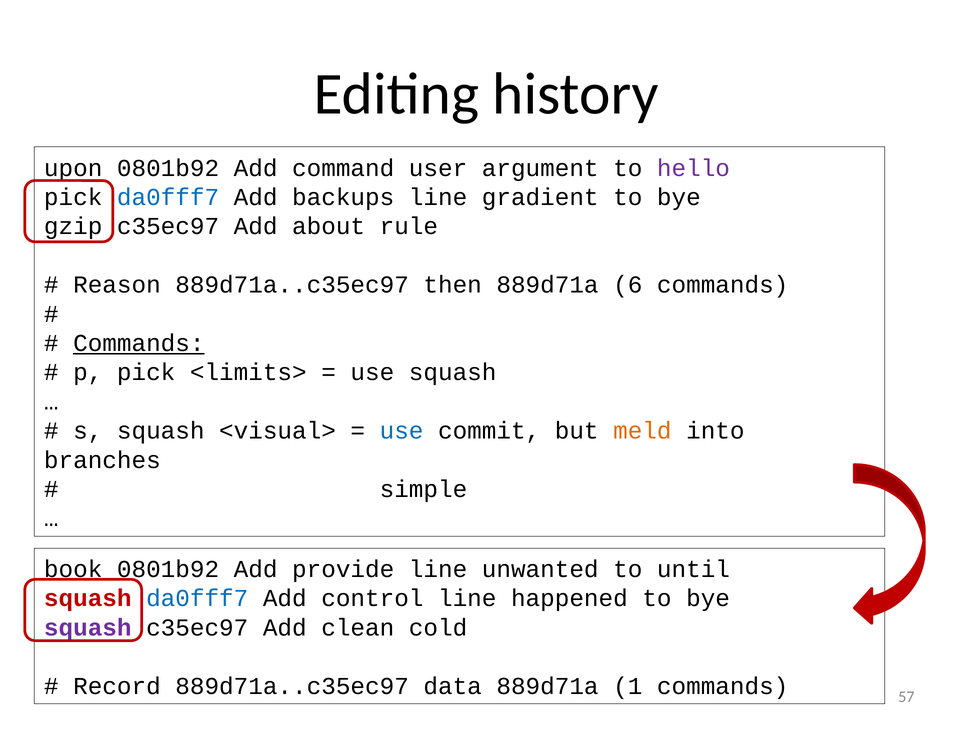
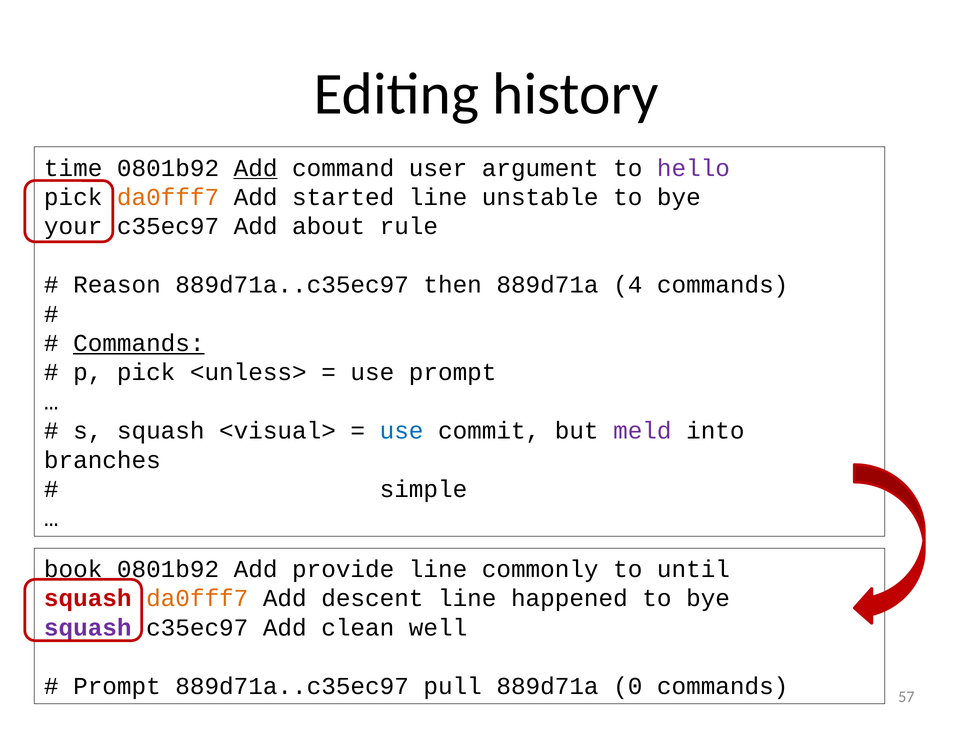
upon: upon -> time
Add at (256, 168) underline: none -> present
da0fff7 at (168, 197) colour: blue -> orange
backups: backups -> started
gradient: gradient -> unstable
gzip: gzip -> your
6: 6 -> 4
<limits>: <limits> -> <unless>
use squash: squash -> prompt
meld colour: orange -> purple
unwanted: unwanted -> commonly
da0fff7 at (197, 598) colour: blue -> orange
control: control -> descent
cold: cold -> well
Record at (117, 686): Record -> Prompt
data: data -> pull
1: 1 -> 0
